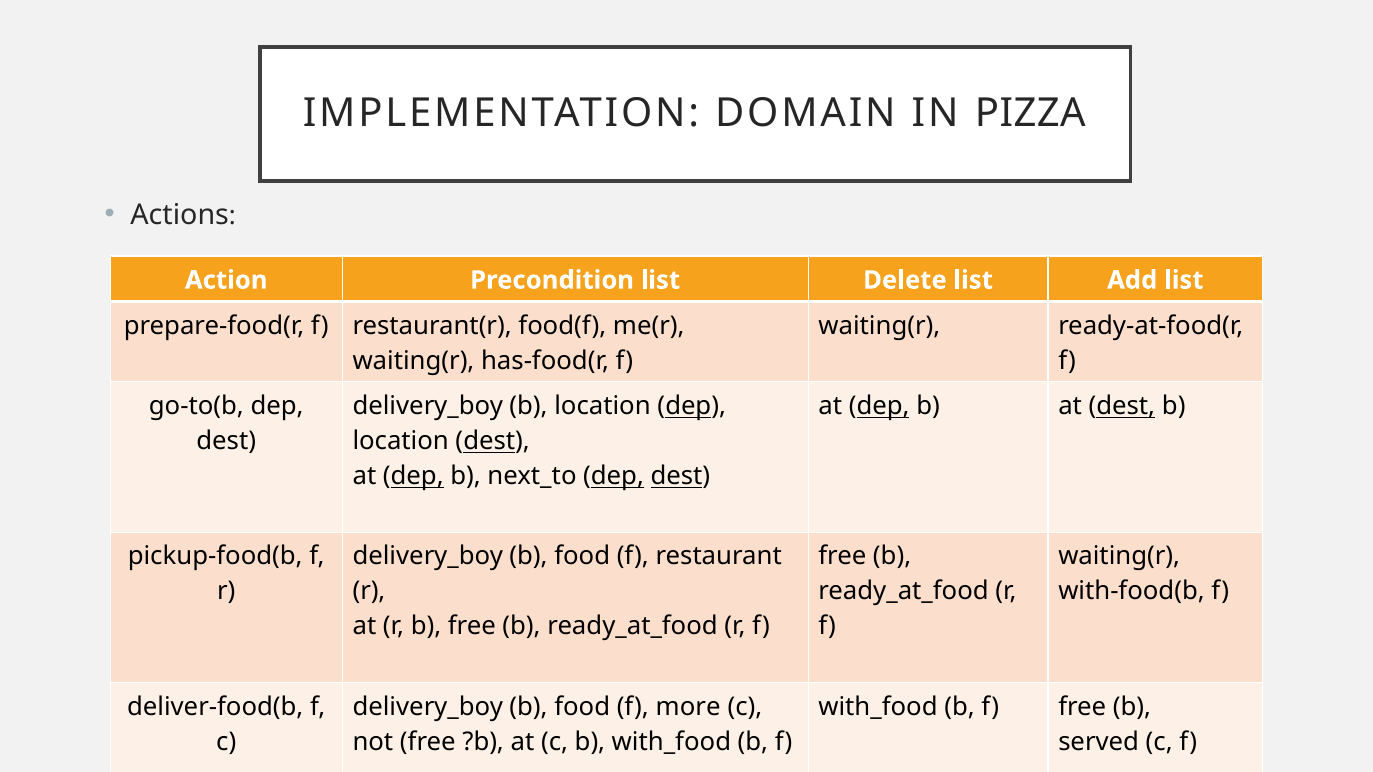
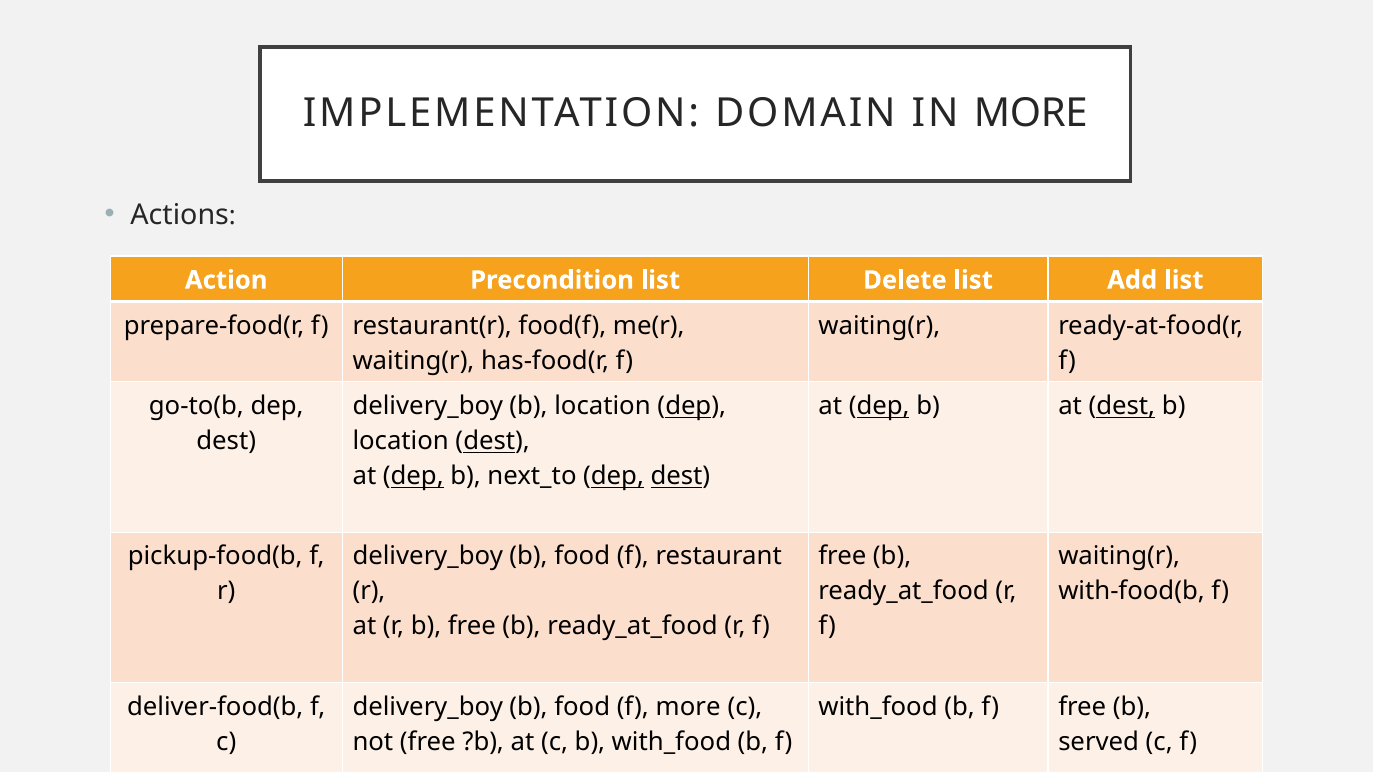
IN PIZZA: PIZZA -> MORE
